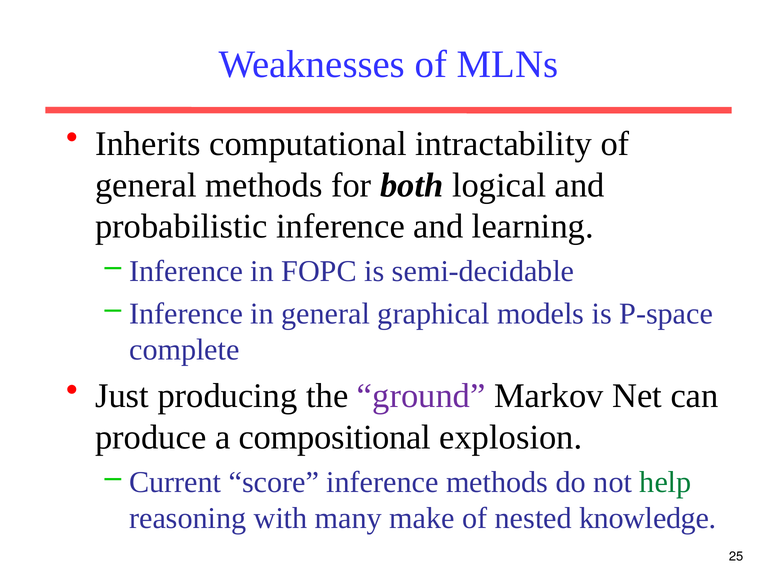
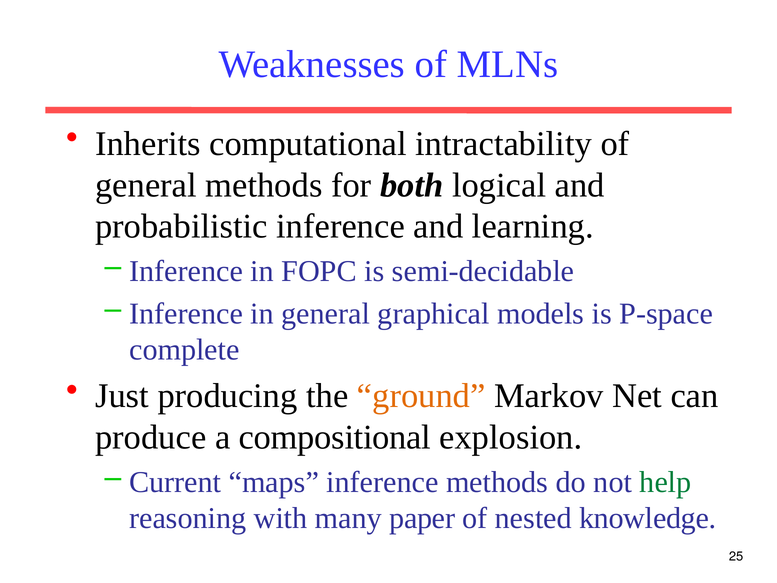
ground colour: purple -> orange
score: score -> maps
make: make -> paper
